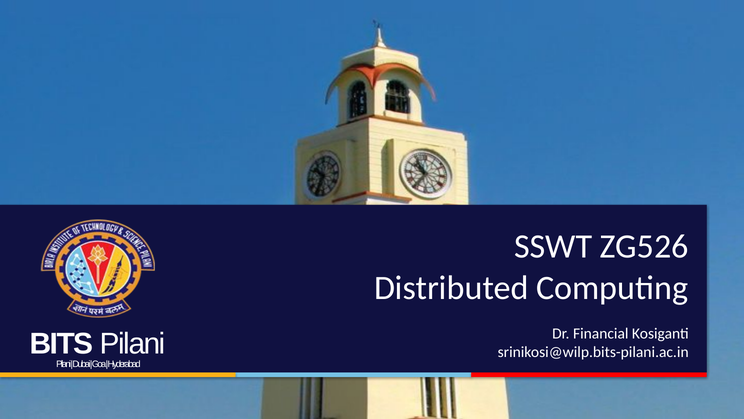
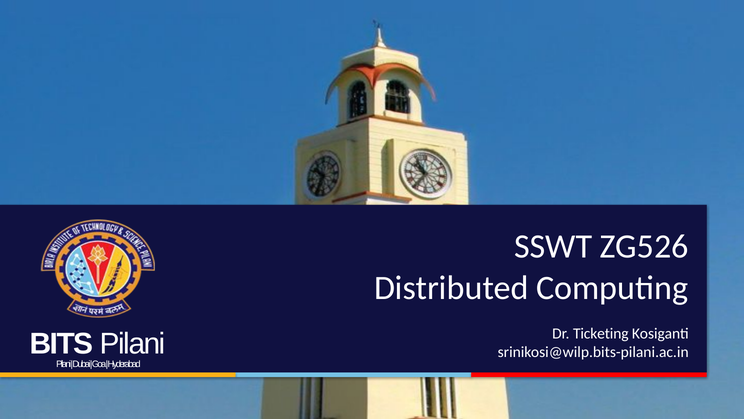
Financial: Financial -> Ticketing
